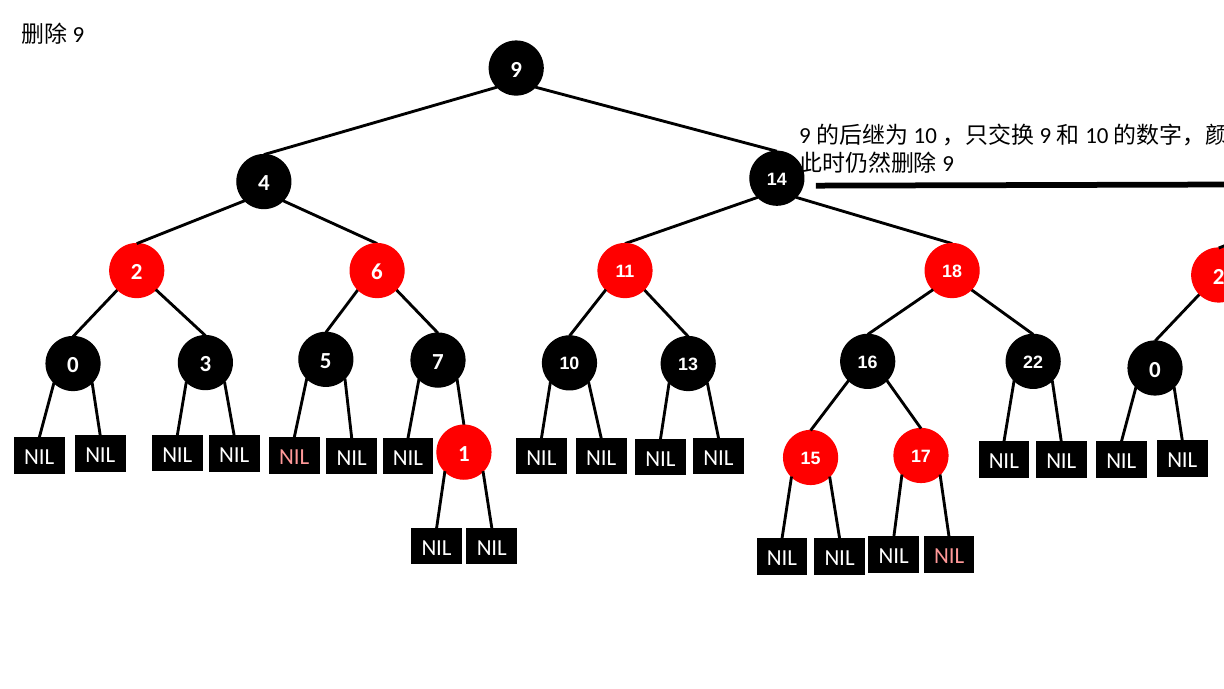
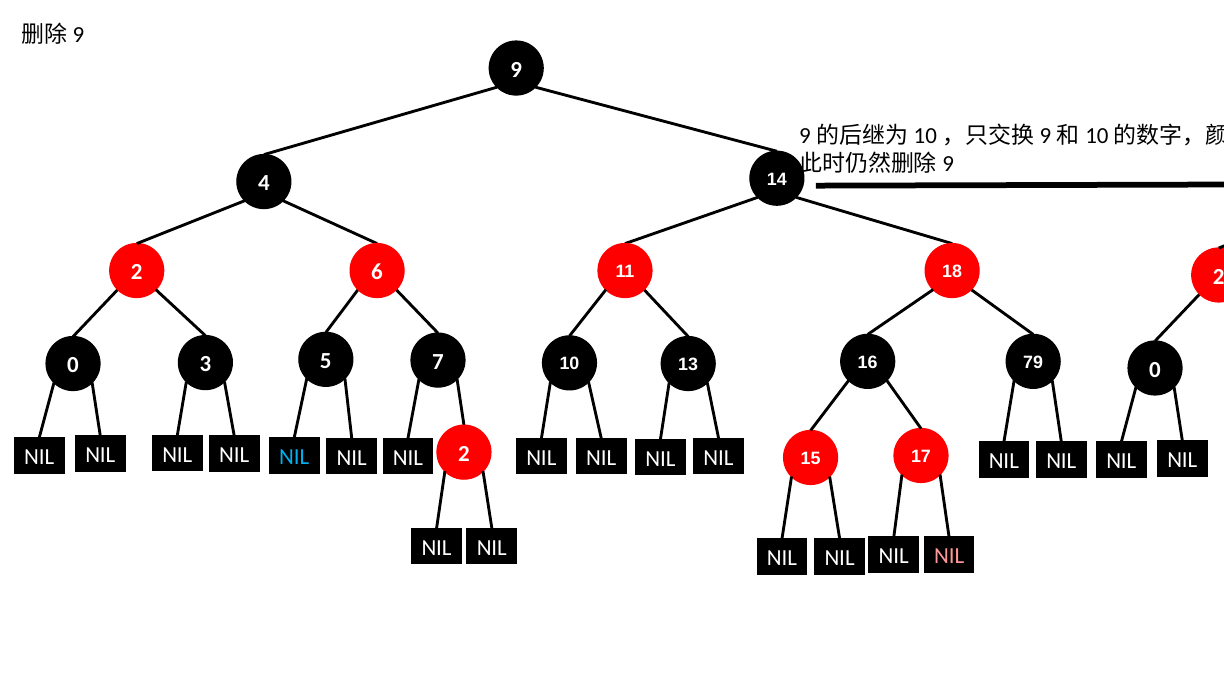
22: 22 -> 79
1 at (464, 453): 1 -> 2
NIL at (294, 457) colour: pink -> light blue
